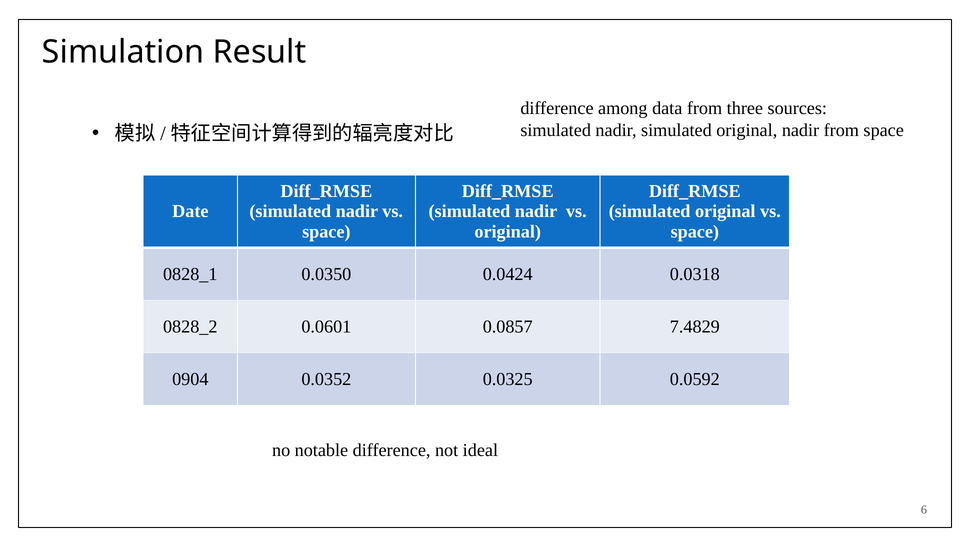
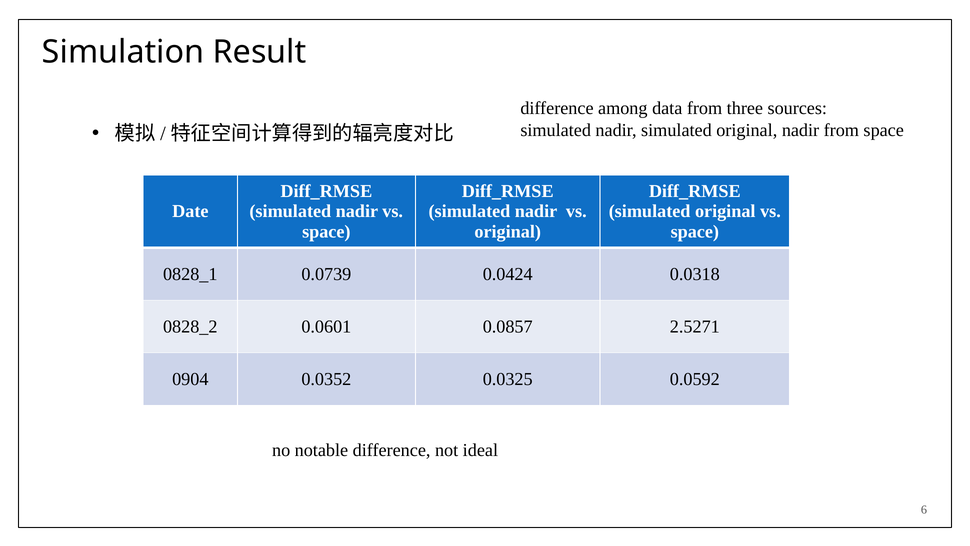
0.0350: 0.0350 -> 0.0739
7.4829: 7.4829 -> 2.5271
